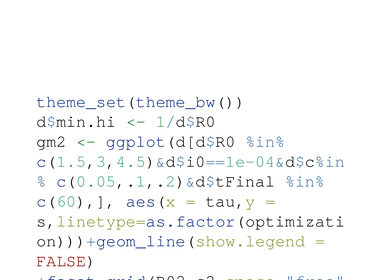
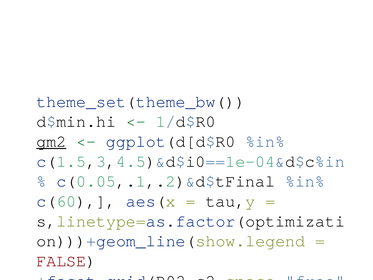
gm2 at (51, 141) underline: none -> present
